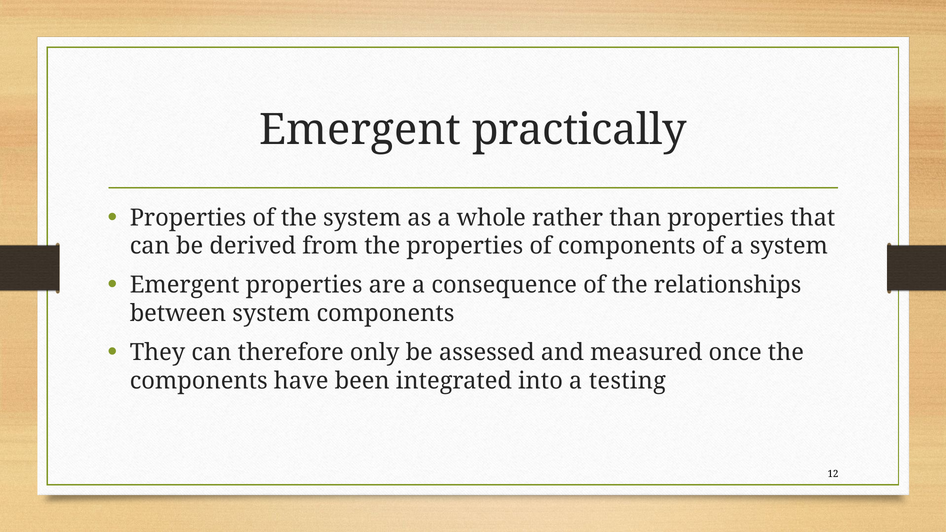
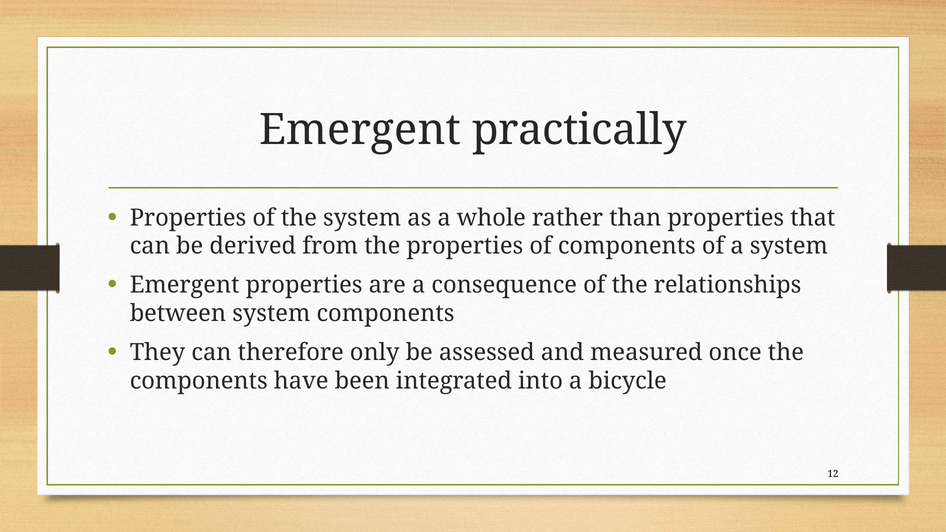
testing: testing -> bicycle
